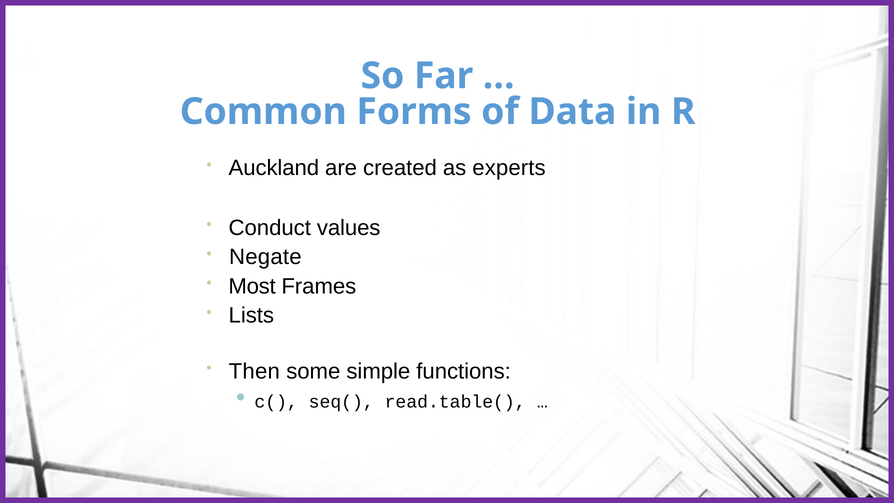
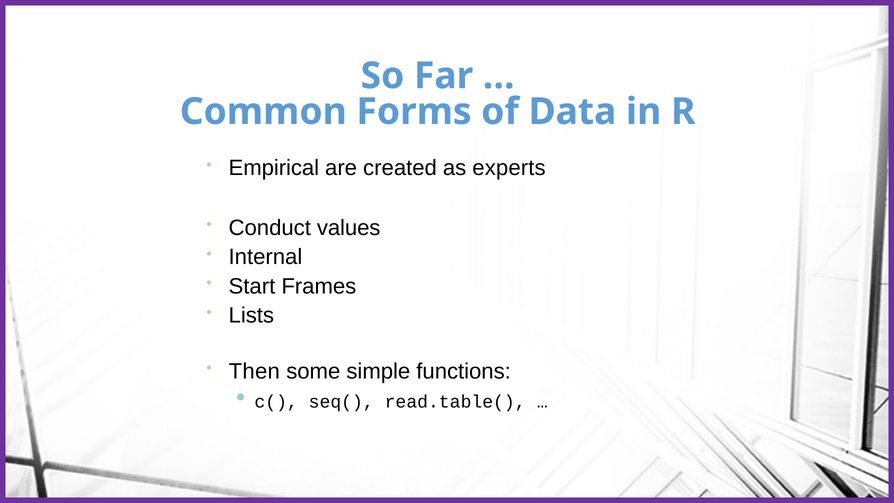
Auckland: Auckland -> Empirical
Negate: Negate -> Internal
Most: Most -> Start
